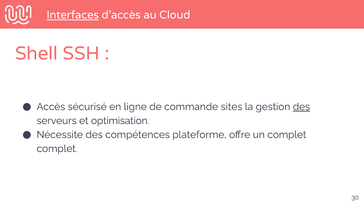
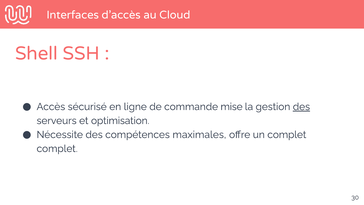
Interfaces underline: present -> none
sites: sites -> mise
plateforme: plateforme -> maximales
